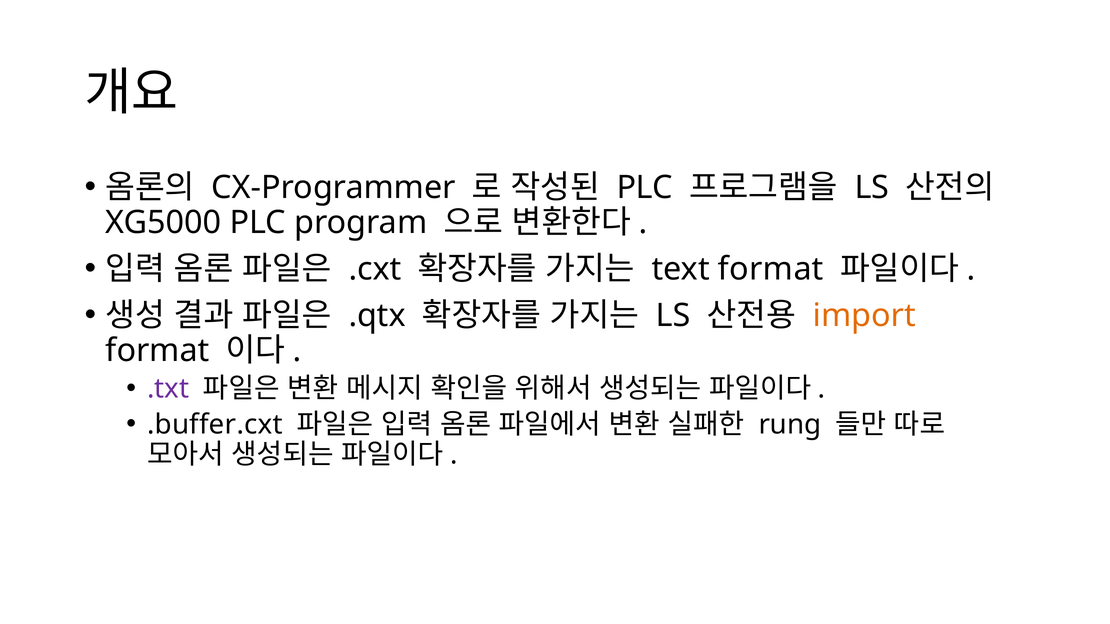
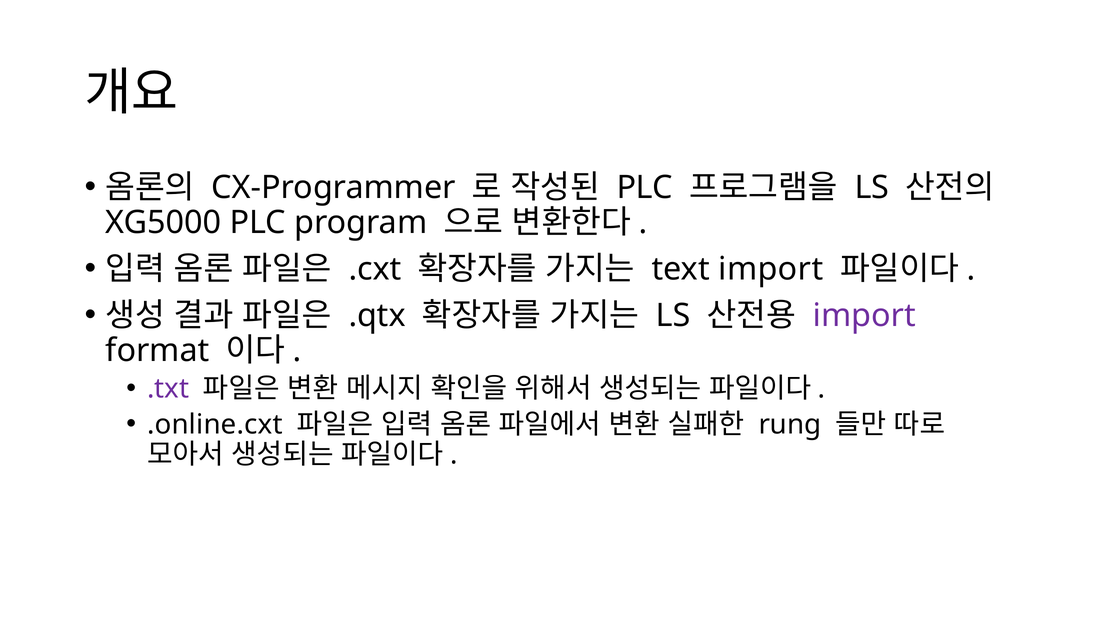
text format: format -> import
import at (864, 316) colour: orange -> purple
.buffer.cxt: .buffer.cxt -> .online.cxt
